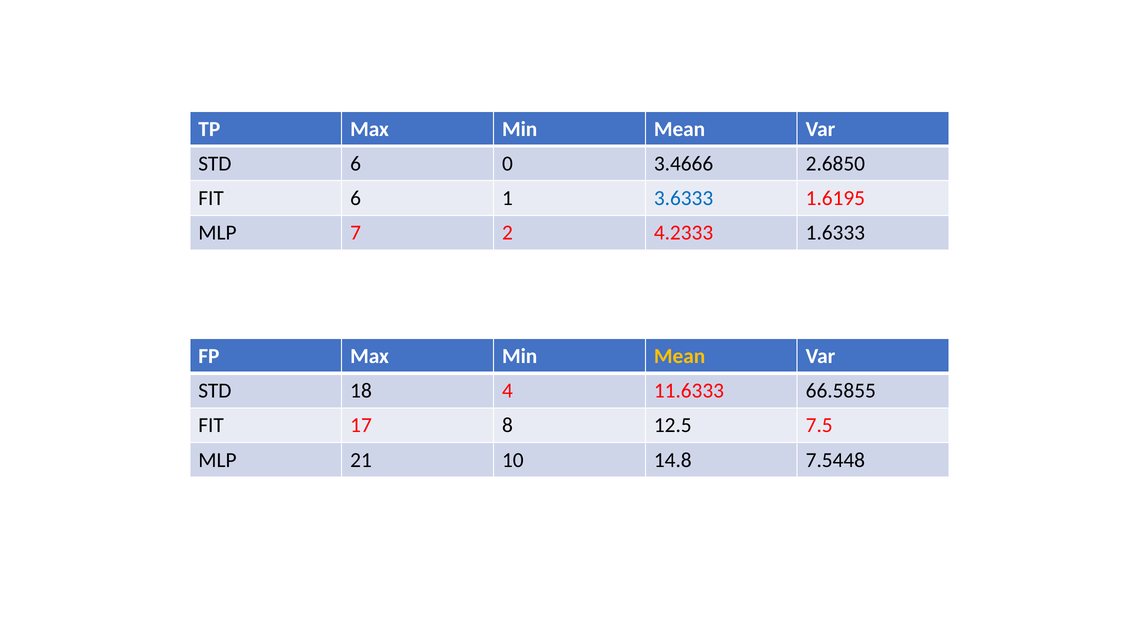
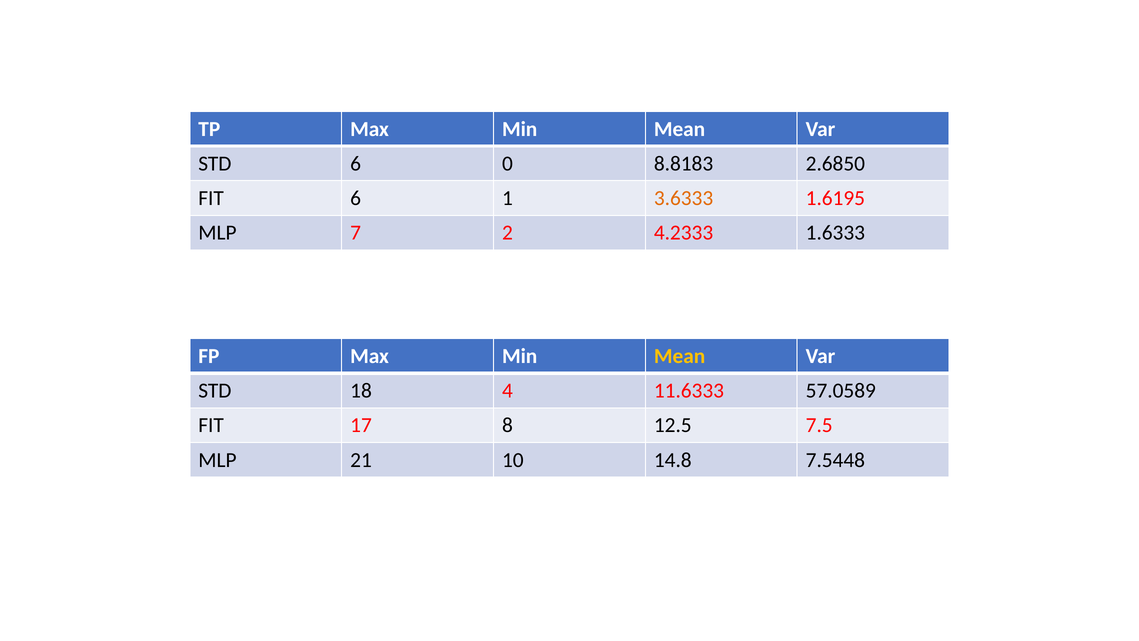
3.4666: 3.4666 -> 8.8183
3.6333 colour: blue -> orange
66.5855: 66.5855 -> 57.0589
